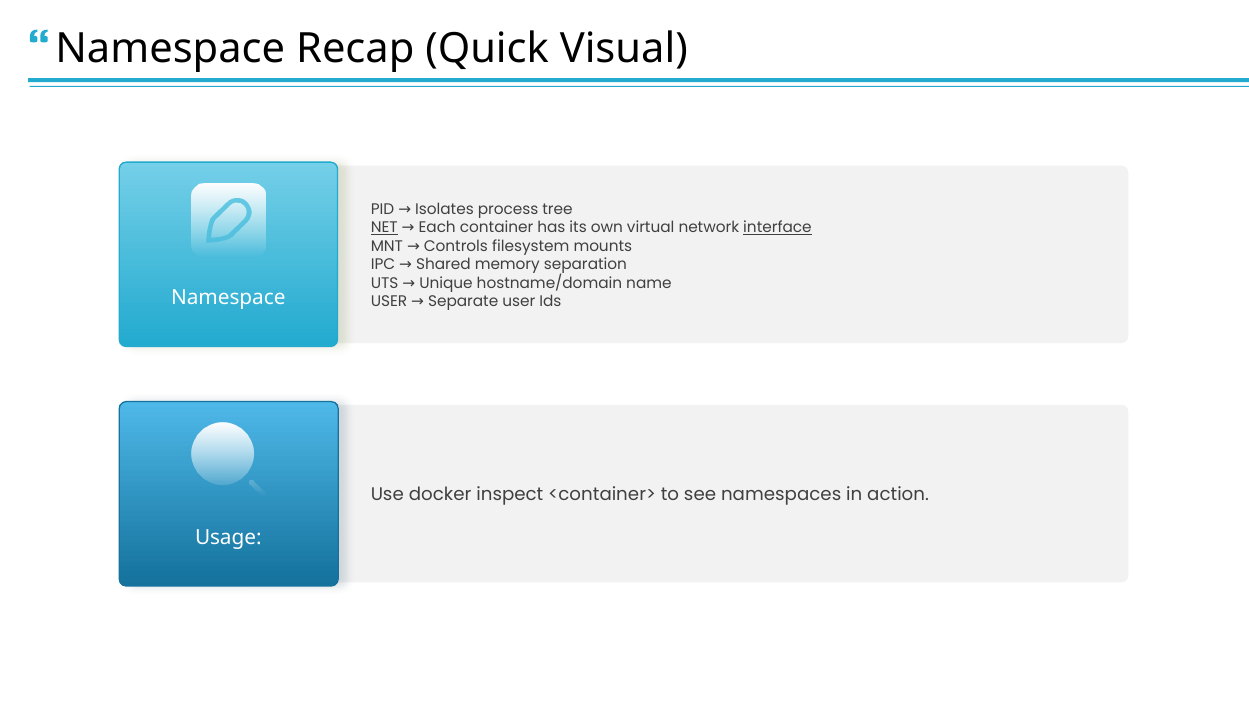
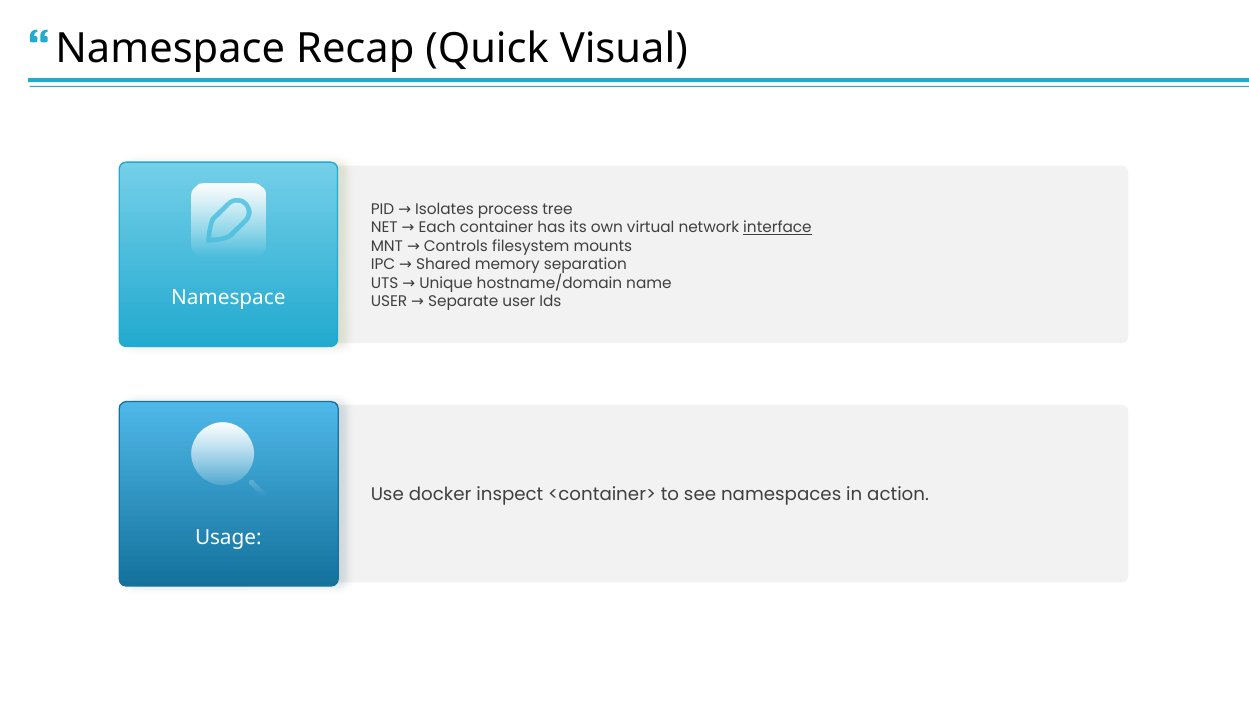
NET underline: present -> none
